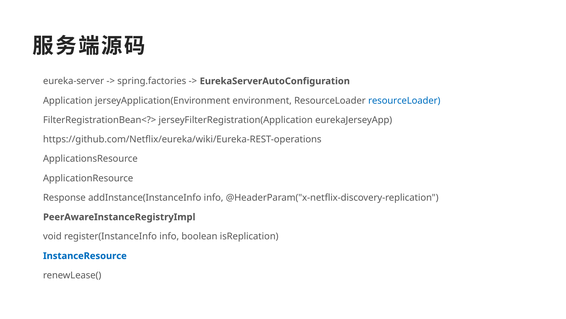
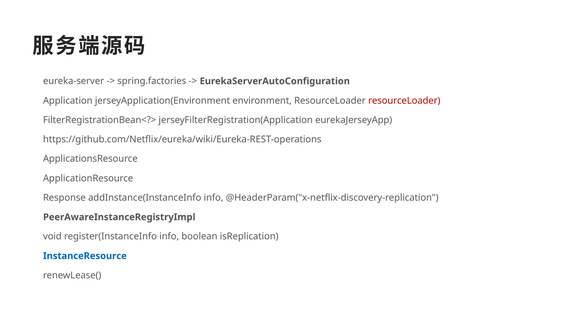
resourceLoader at (404, 100) colour: blue -> red
